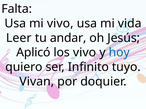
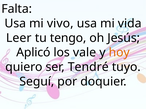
andar: andar -> tengo
los vivo: vivo -> vale
hoy colour: blue -> orange
Infinito: Infinito -> Tendré
Vivan: Vivan -> Seguí
